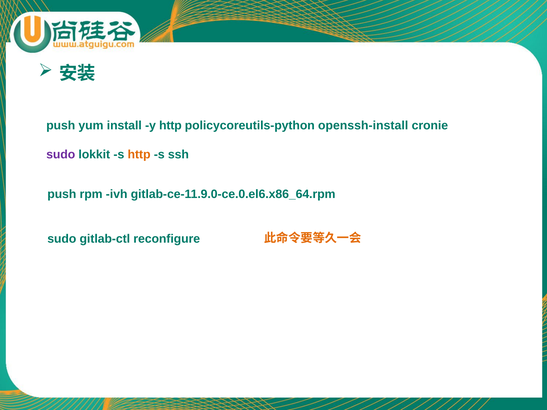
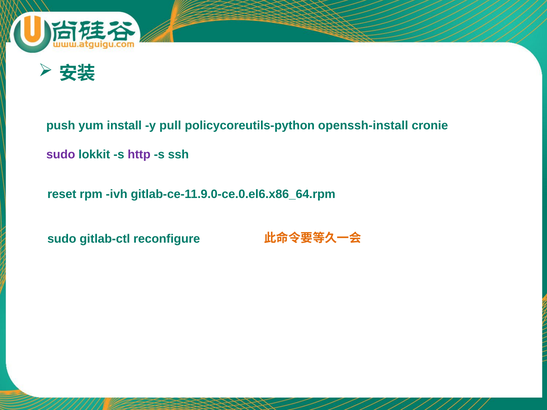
y http: http -> pull
http at (139, 155) colour: orange -> purple
push at (62, 194): push -> reset
